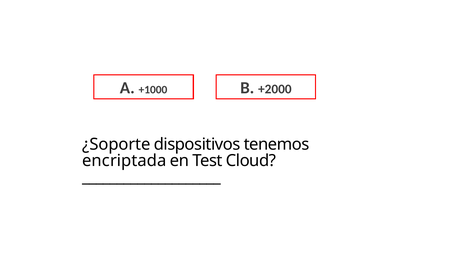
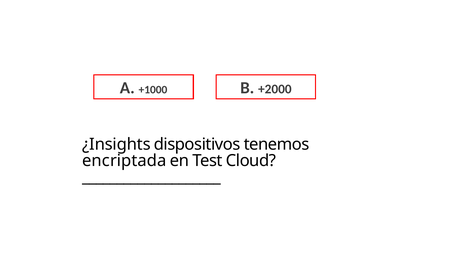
¿Soporte: ¿Soporte -> ¿Insights
